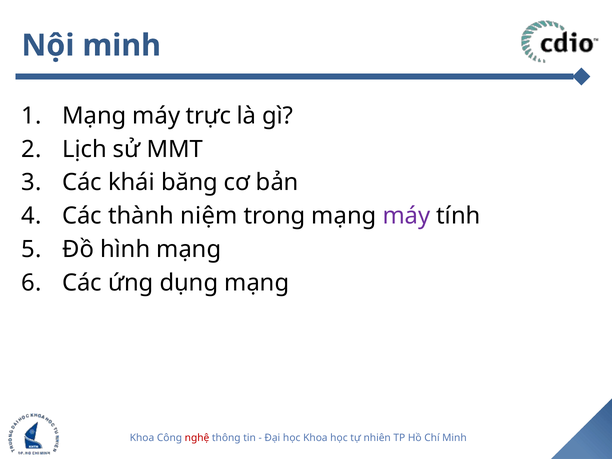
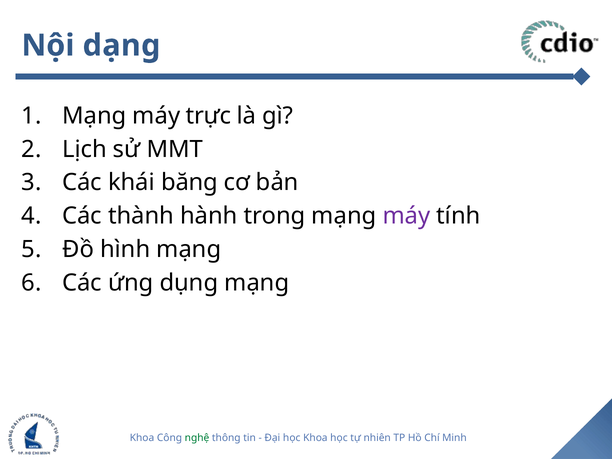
Nội minh: minh -> dạng
niệm: niệm -> hành
nghệ colour: red -> green
